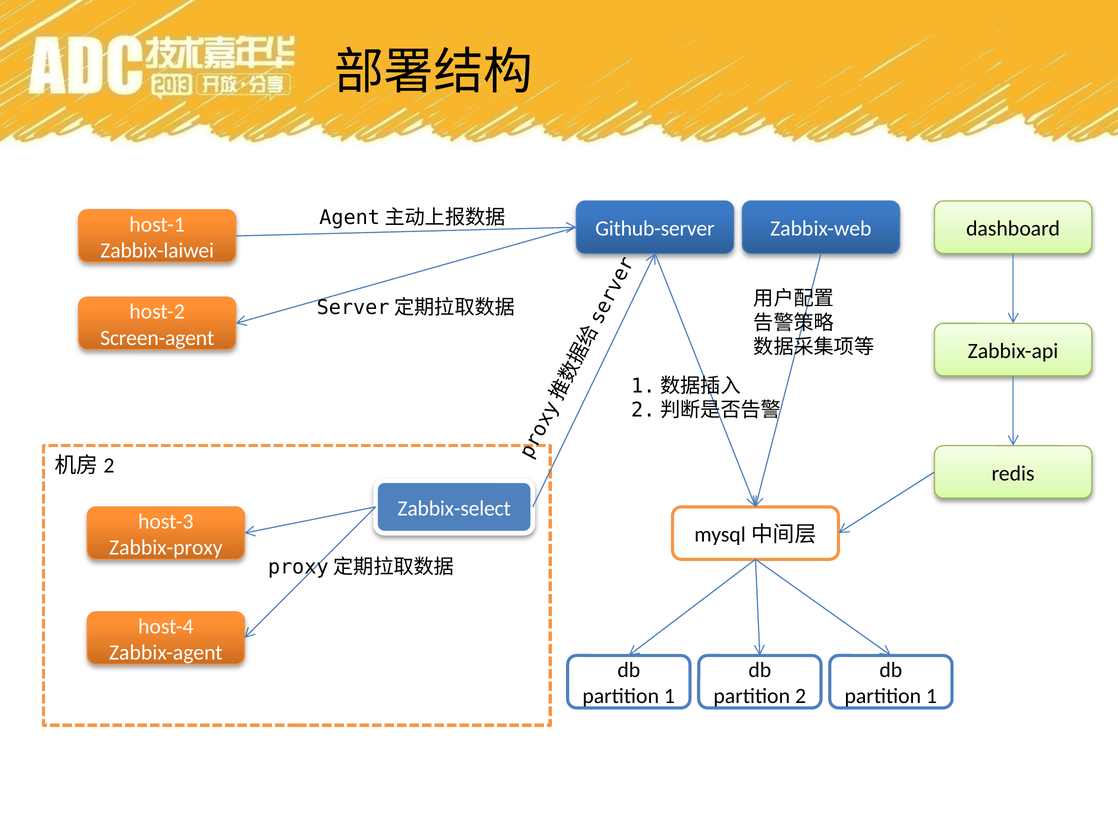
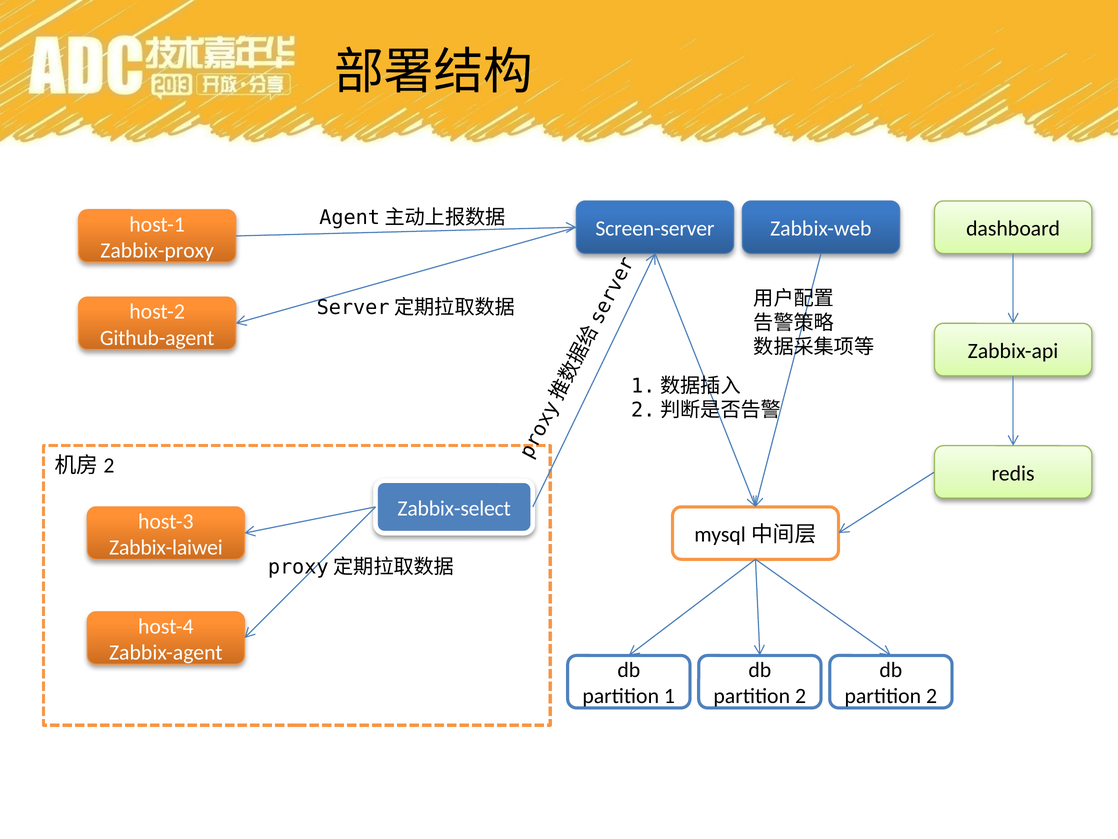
Github-server: Github-server -> Screen-server
Zabbix-laiwei: Zabbix-laiwei -> Zabbix-proxy
Screen-agent: Screen-agent -> Github-agent
Zabbix-proxy: Zabbix-proxy -> Zabbix-laiwei
1 at (932, 696): 1 -> 2
